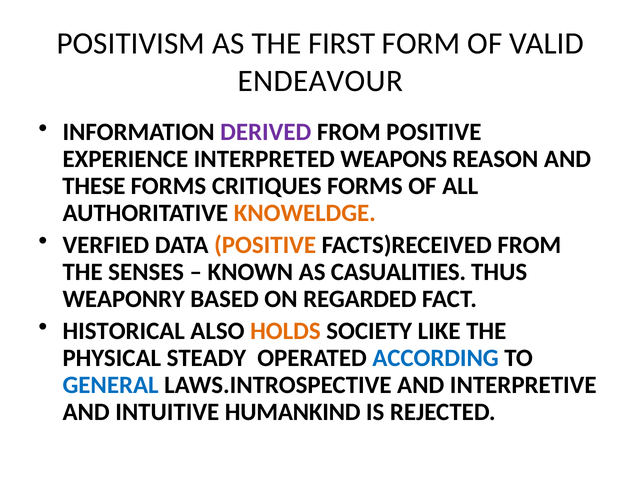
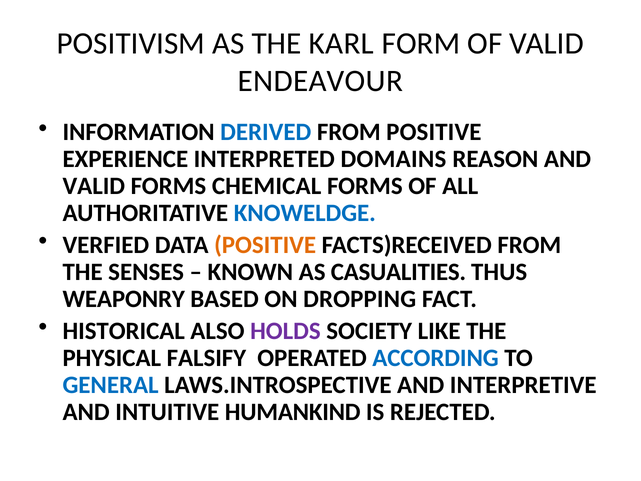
FIRST: FIRST -> KARL
DERIVED colour: purple -> blue
WEAPONS: WEAPONS -> DOMAINS
THESE at (94, 186): THESE -> VALID
CRITIQUES: CRITIQUES -> CHEMICAL
KNOWELDGE colour: orange -> blue
REGARDED: REGARDED -> DROPPING
HOLDS colour: orange -> purple
STEADY: STEADY -> FALSIFY
